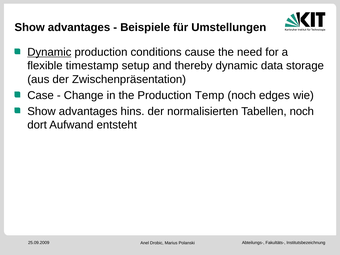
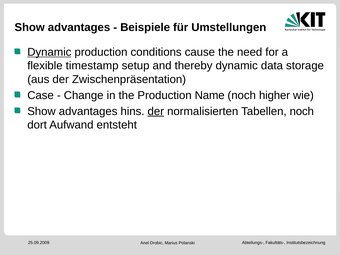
Temp: Temp -> Name
edges: edges -> higher
der at (156, 111) underline: none -> present
